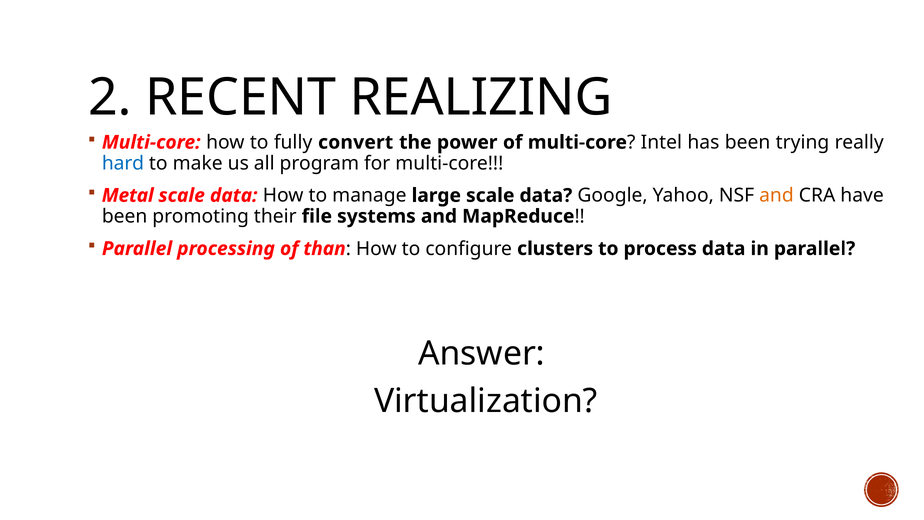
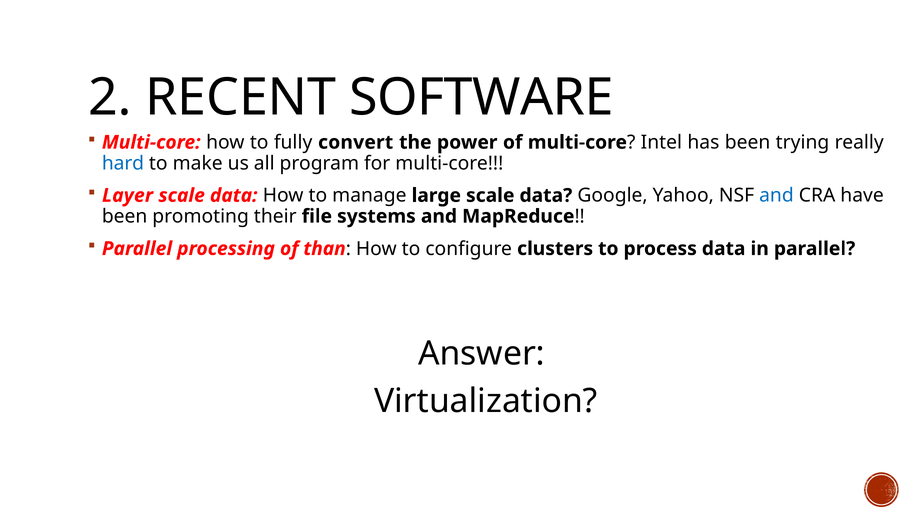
REALIZING: REALIZING -> SOFTWARE
Metal: Metal -> Layer
and at (776, 195) colour: orange -> blue
